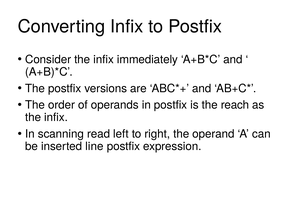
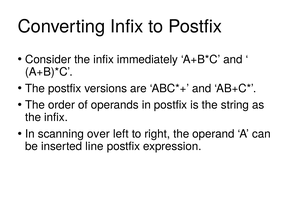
reach: reach -> string
read: read -> over
